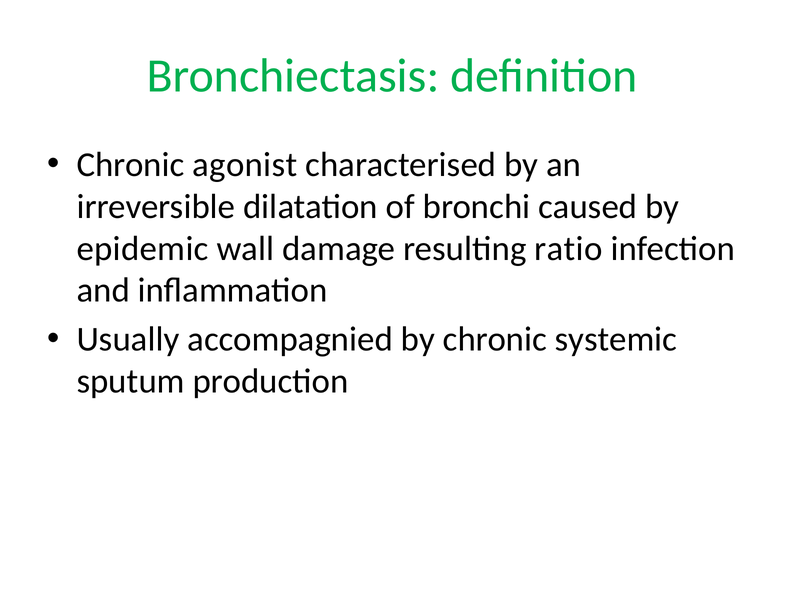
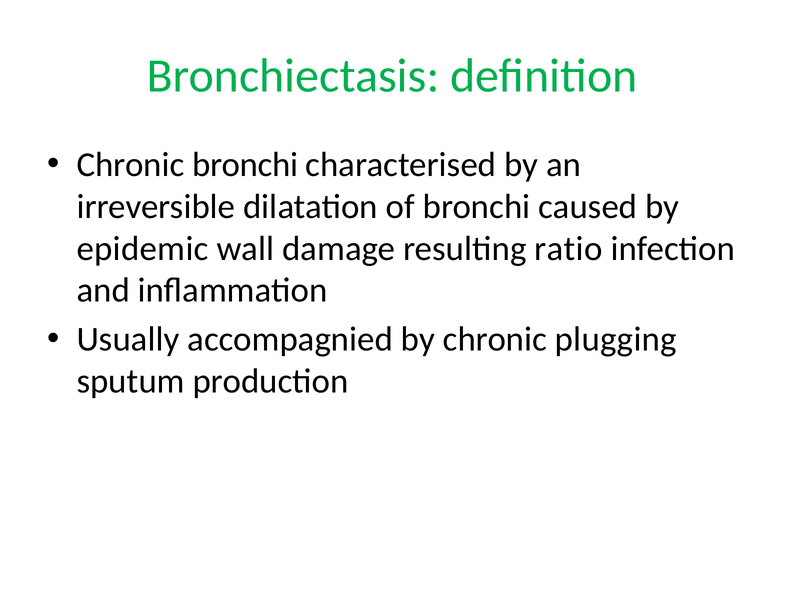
Chronic agonist: agonist -> bronchi
systemic: systemic -> plugging
